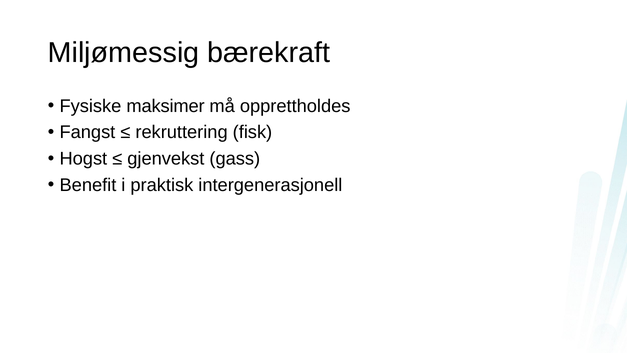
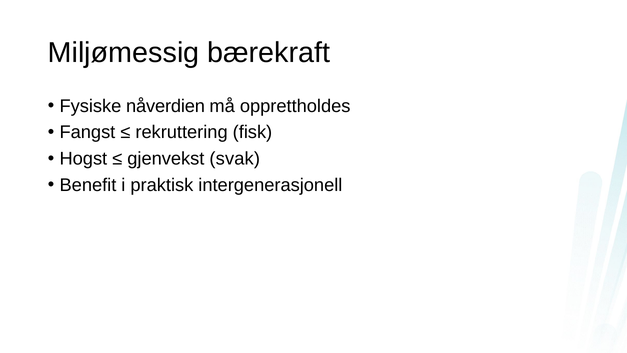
maksimer: maksimer -> nåverdien
gass: gass -> svak
